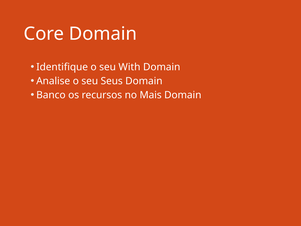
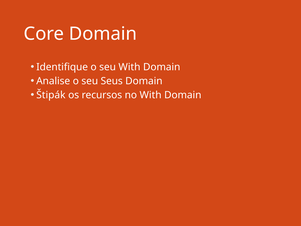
Banco: Banco -> Štipák
no Mais: Mais -> With
